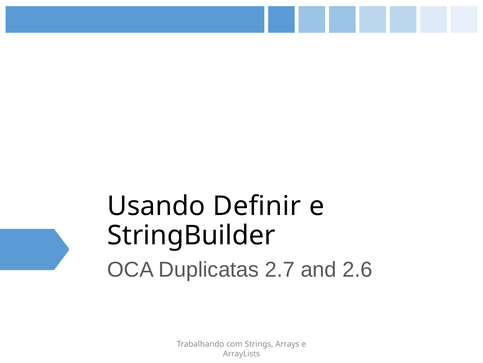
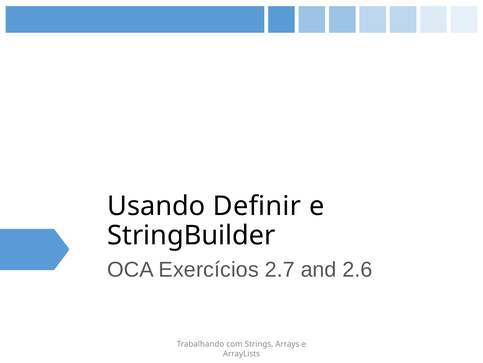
Duplicatas: Duplicatas -> Exercícios
